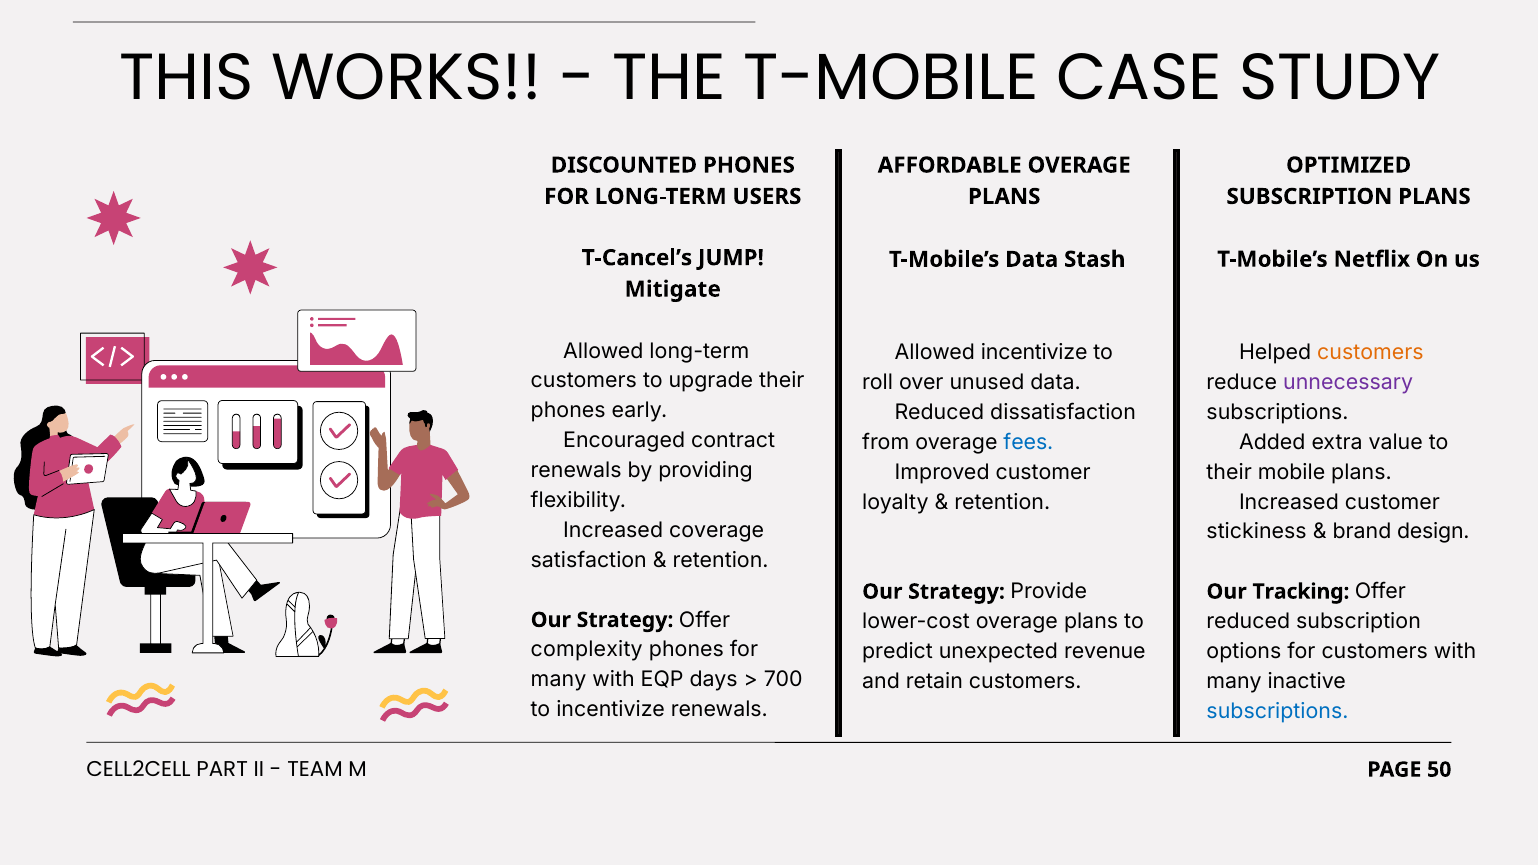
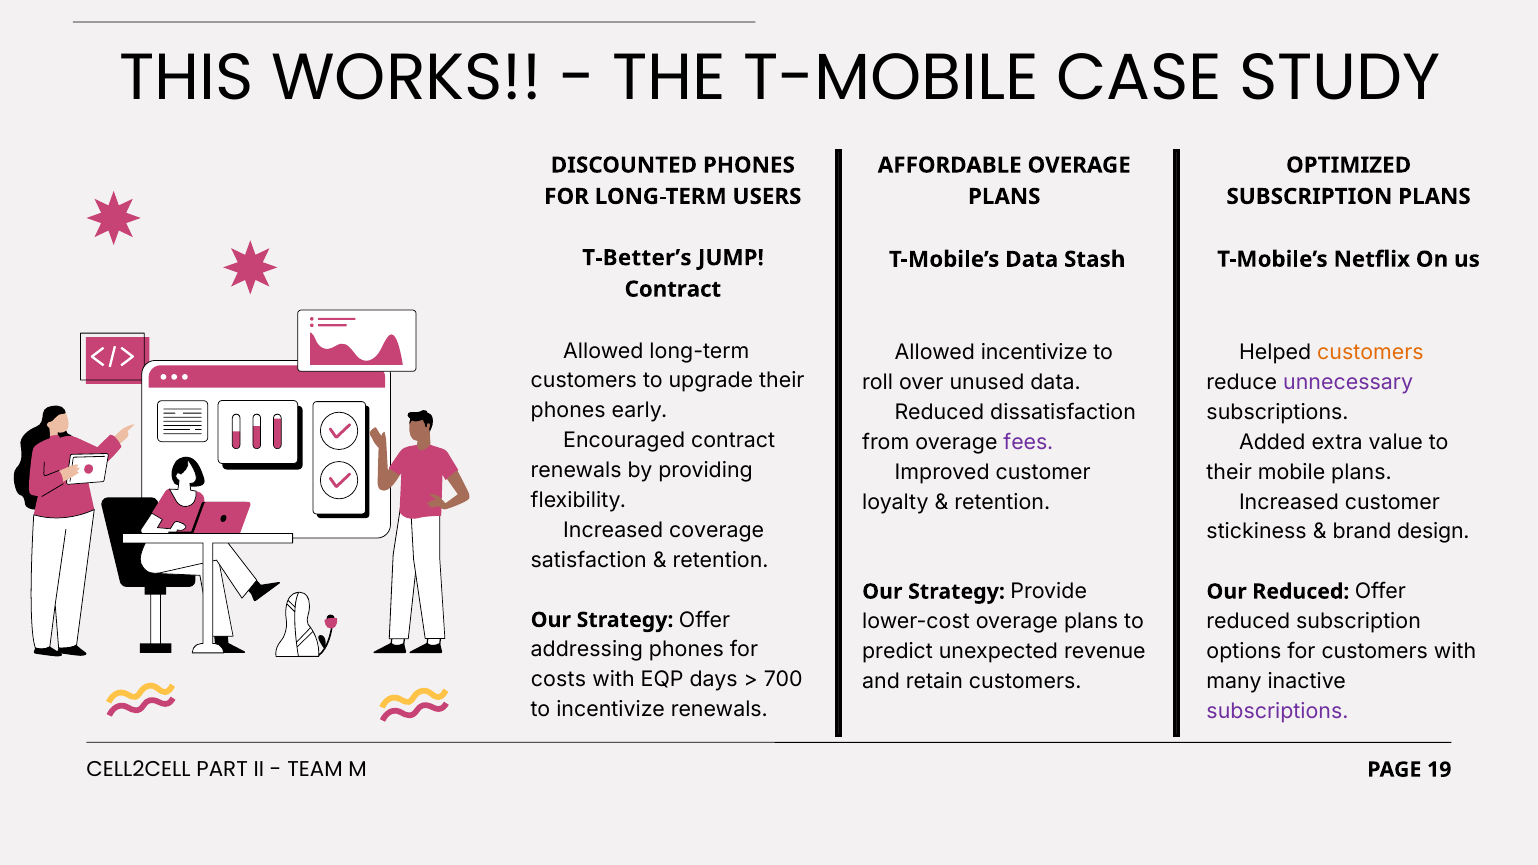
T-Cancel’s: T-Cancel’s -> T-Better’s
Mitigate at (673, 289): Mitigate -> Contract
fees colour: blue -> purple
Our Tracking: Tracking -> Reduced
complexity: complexity -> addressing
many at (559, 680): many -> costs
subscriptions at (1278, 711) colour: blue -> purple
50: 50 -> 19
